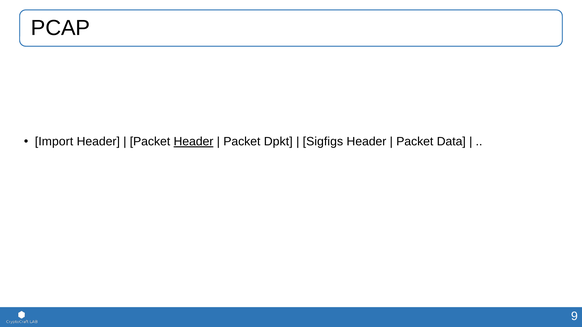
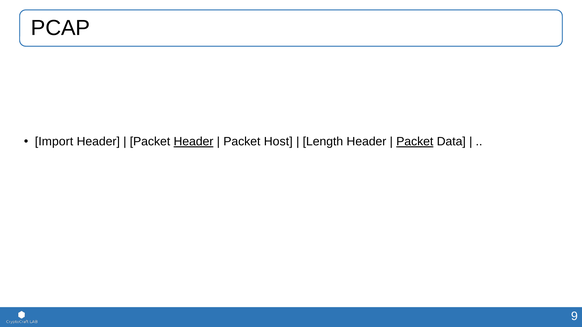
Dpkt: Dpkt -> Host
Sigfigs: Sigfigs -> Length
Packet at (415, 142) underline: none -> present
